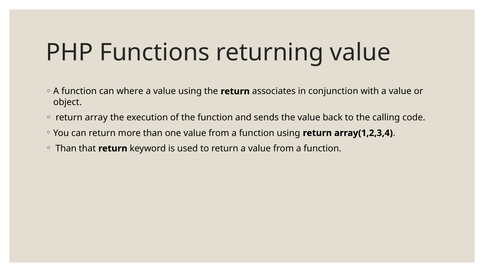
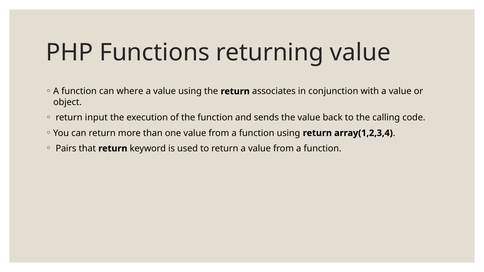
array: array -> input
Than at (66, 149): Than -> Pairs
